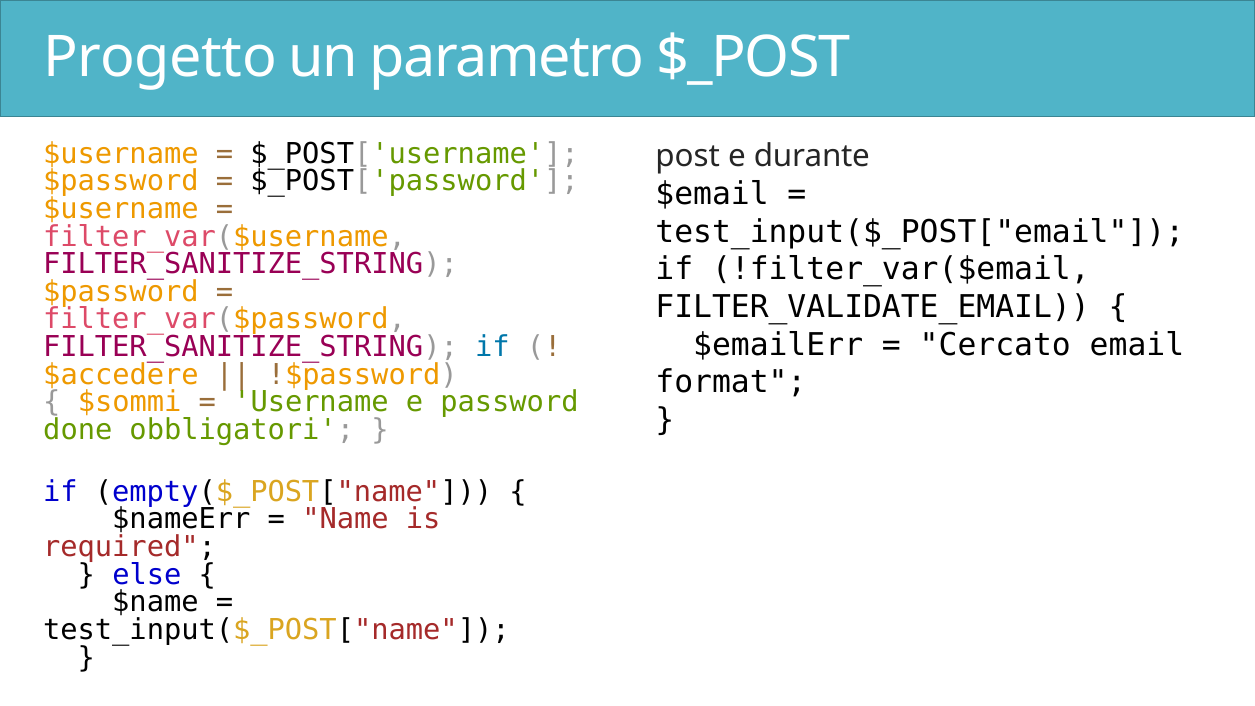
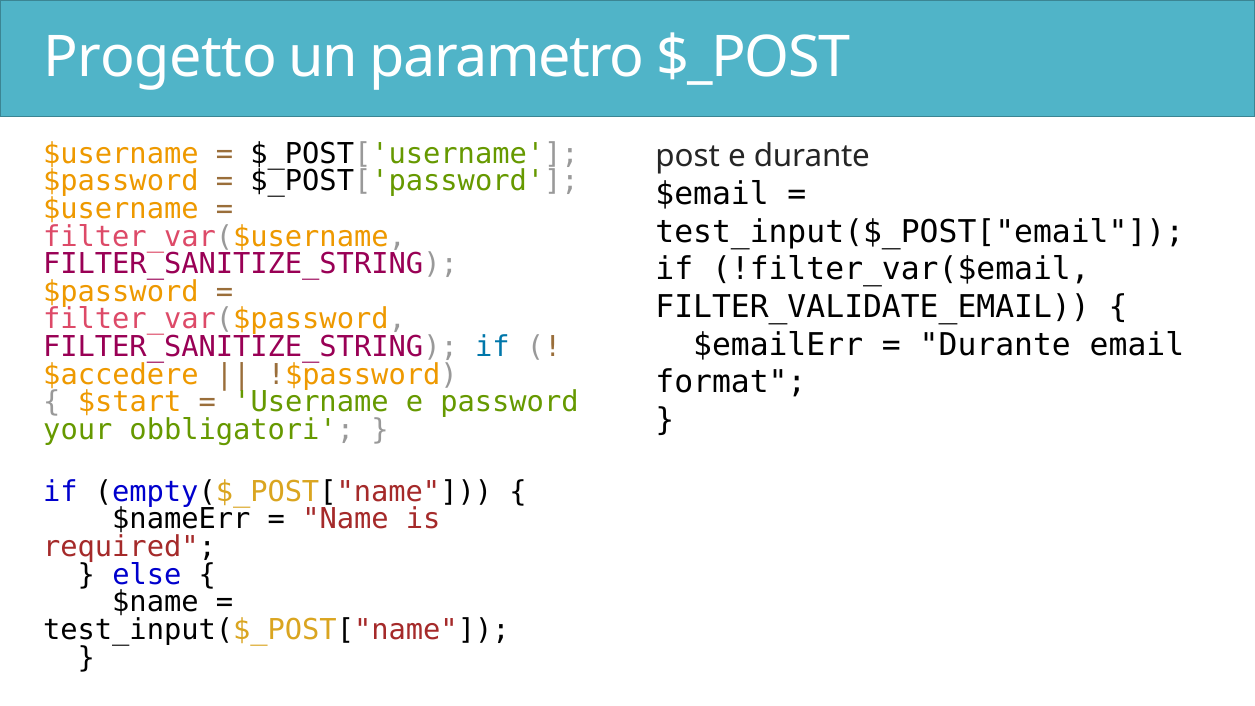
Cercato at (995, 345): Cercato -> Durante
$sommi: $sommi -> $start
done: done -> your
